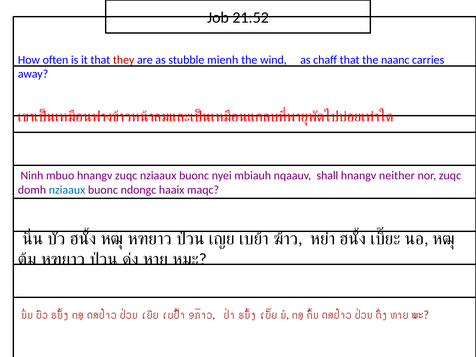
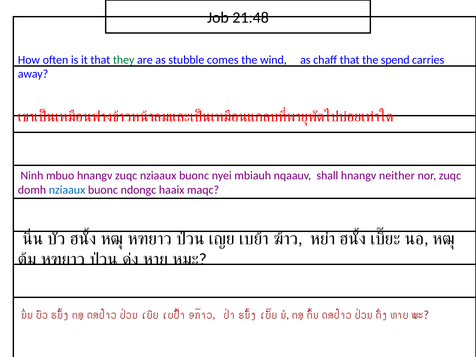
21:52: 21:52 -> 21:48
they colour: red -> green
mienh: mienh -> comes
naanc: naanc -> spend
